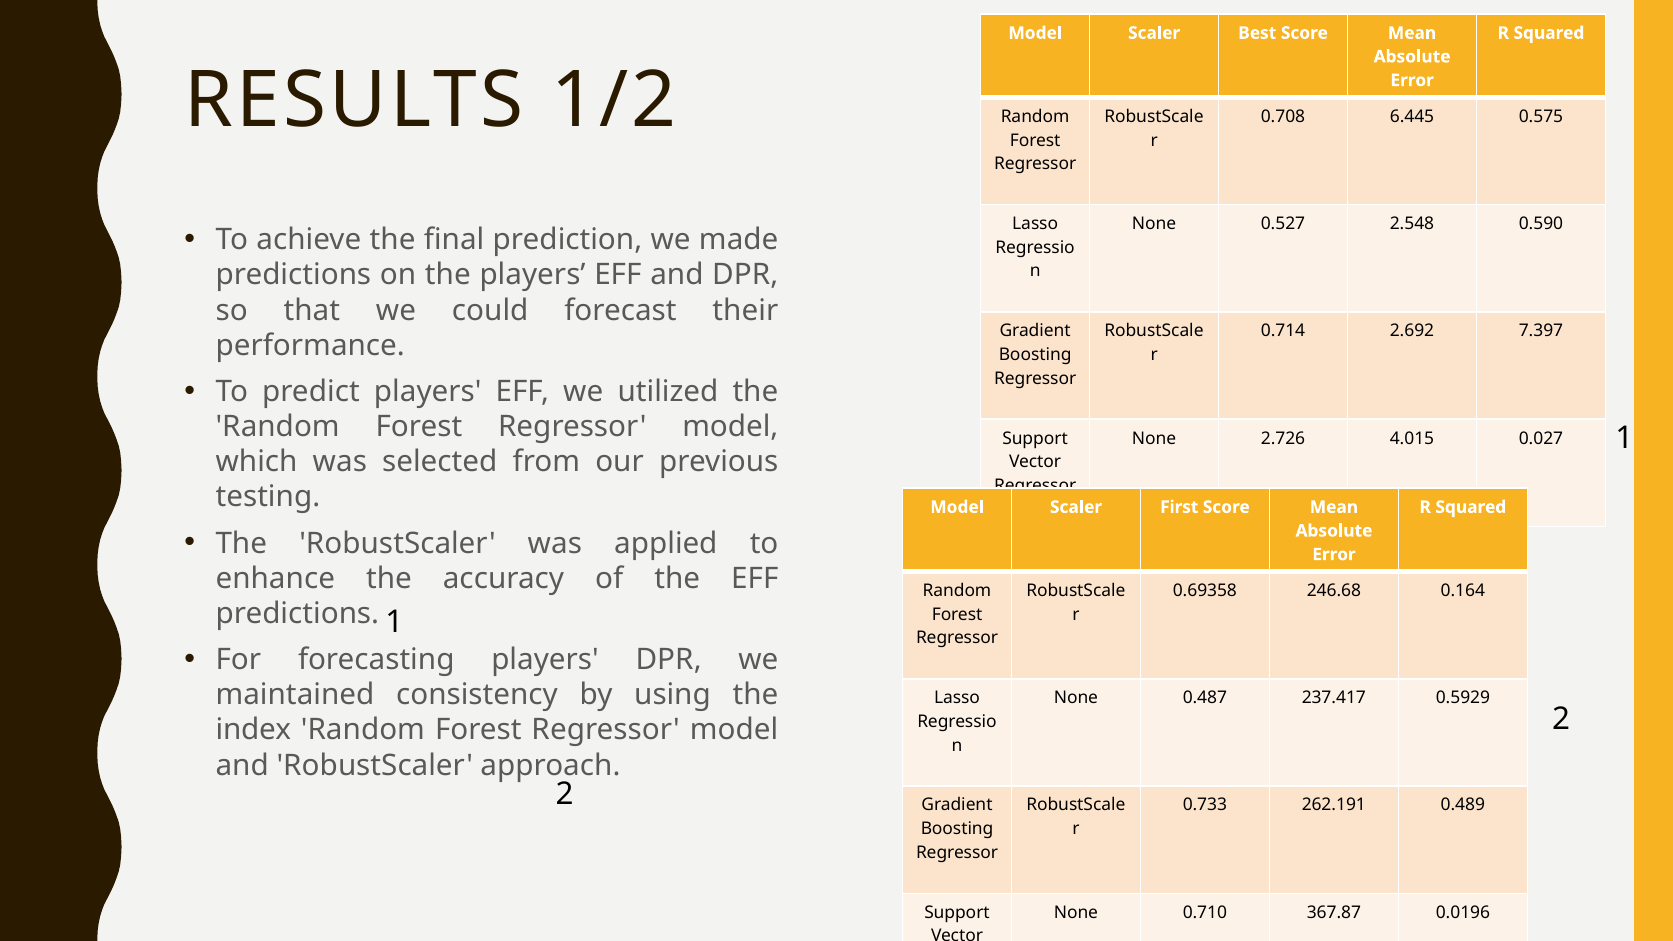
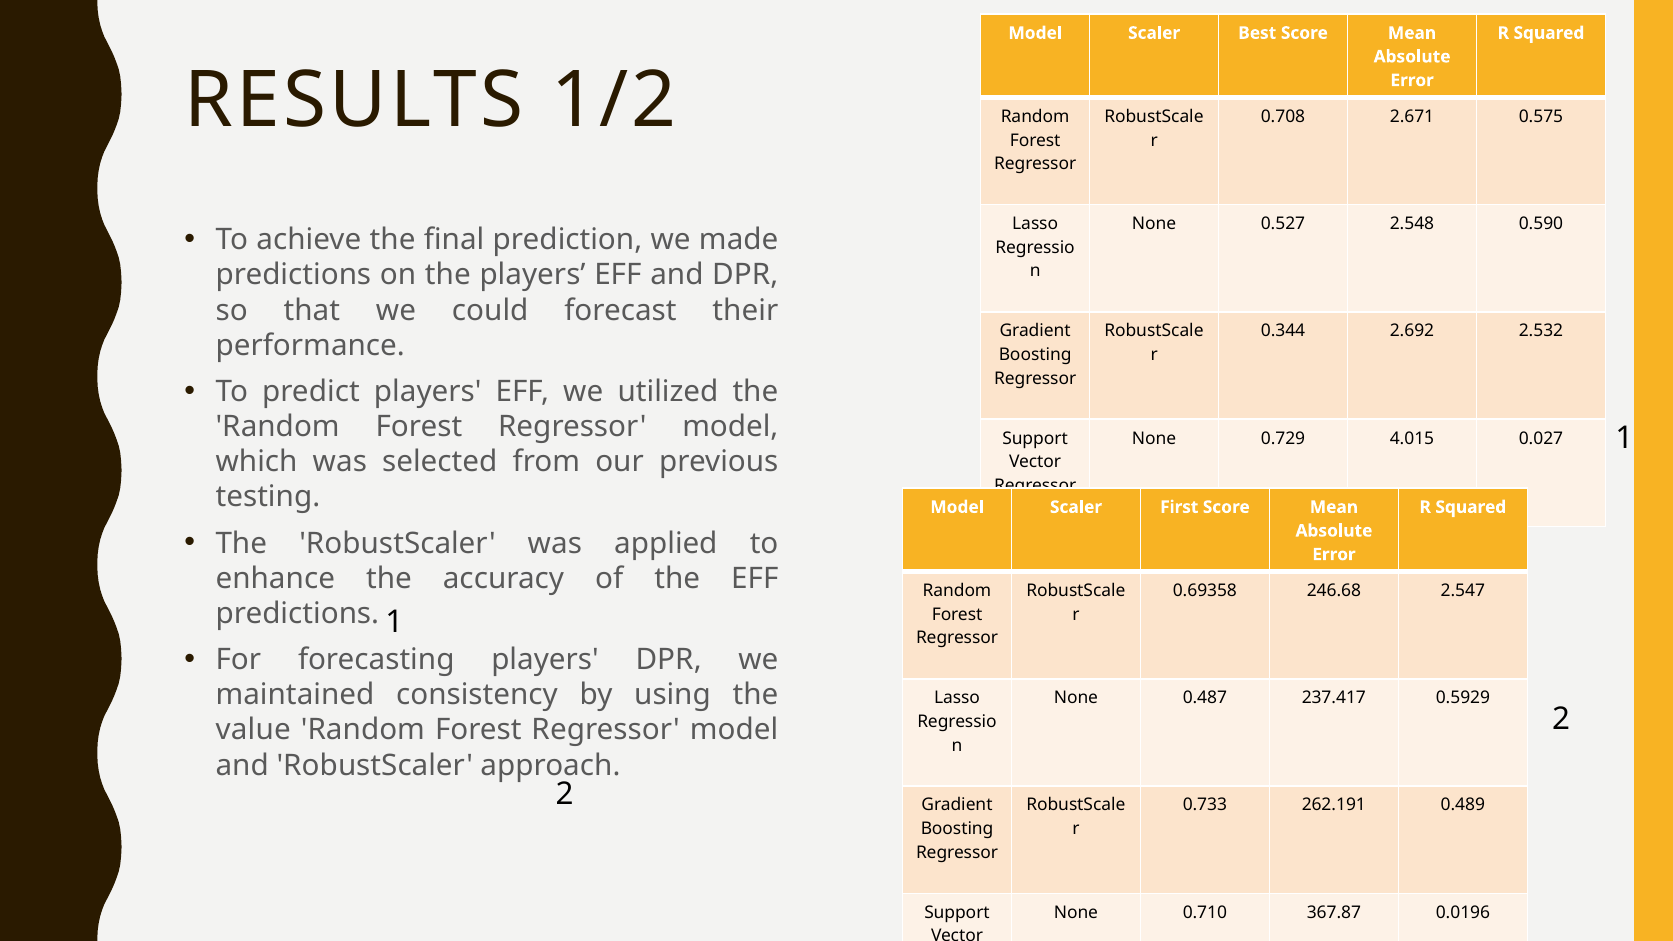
6.445: 6.445 -> 2.671
0.714: 0.714 -> 0.344
7.397: 7.397 -> 2.532
2.726: 2.726 -> 0.729
0.164: 0.164 -> 2.547
index: index -> value
